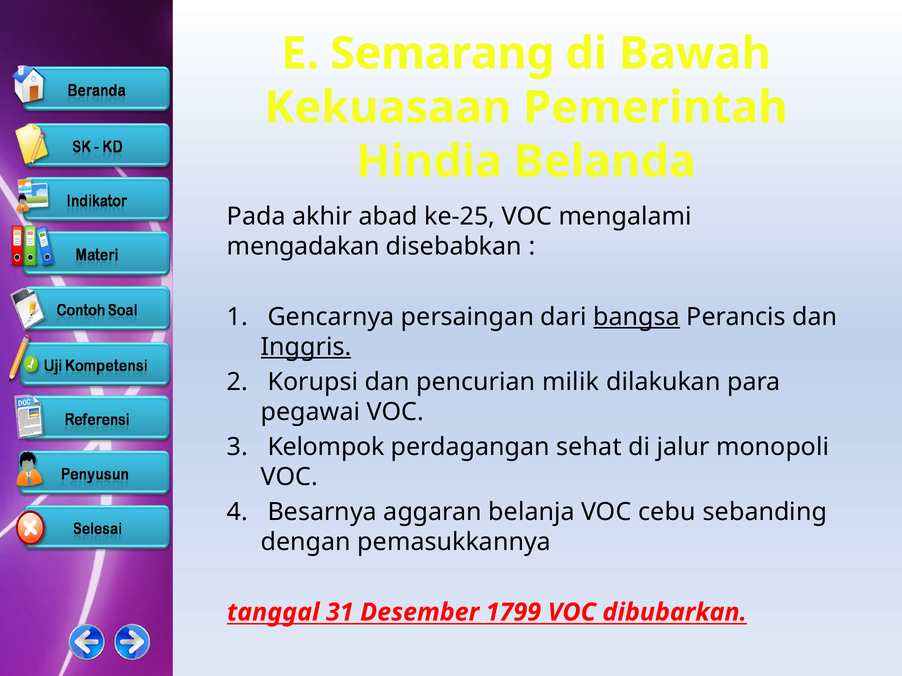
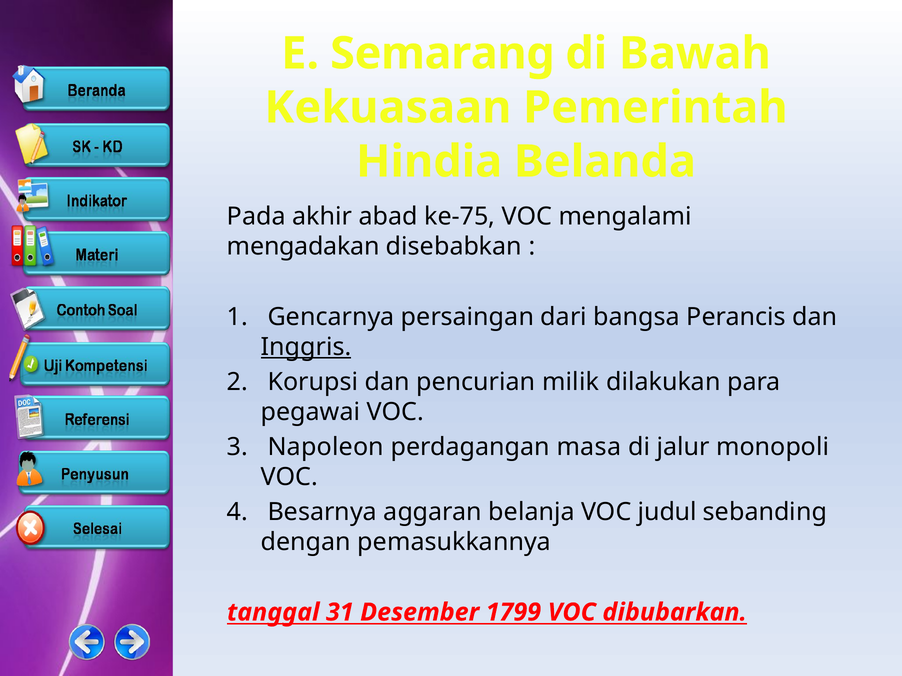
ke-25: ke-25 -> ke-75
bangsa underline: present -> none
Kelompok: Kelompok -> Napoleon
sehat: sehat -> masa
cebu: cebu -> judul
